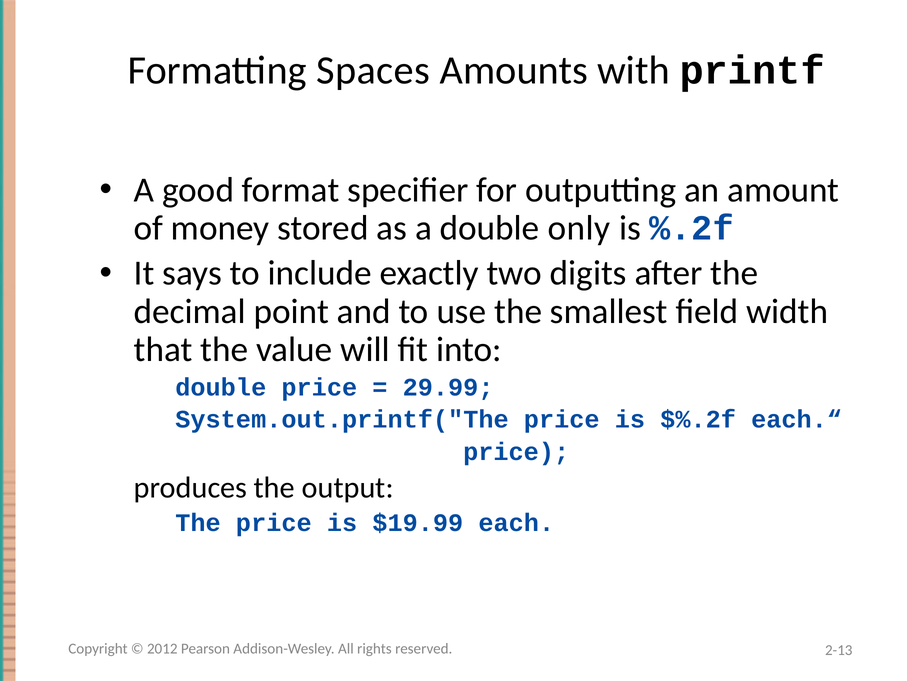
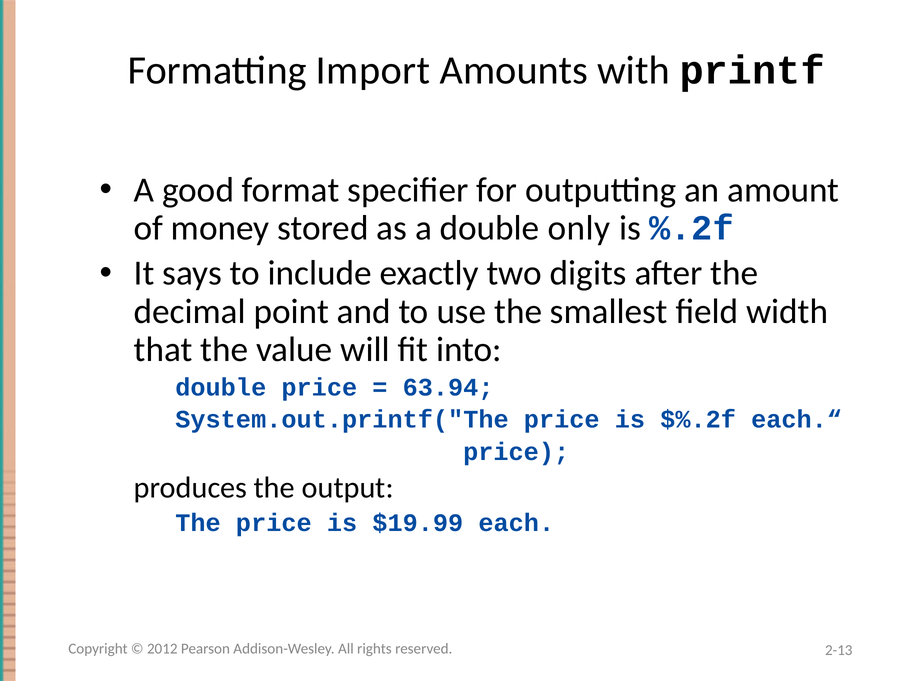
Spaces: Spaces -> Import
29.99: 29.99 -> 63.94
